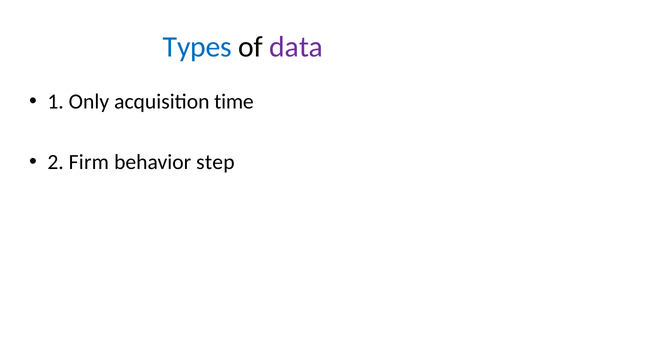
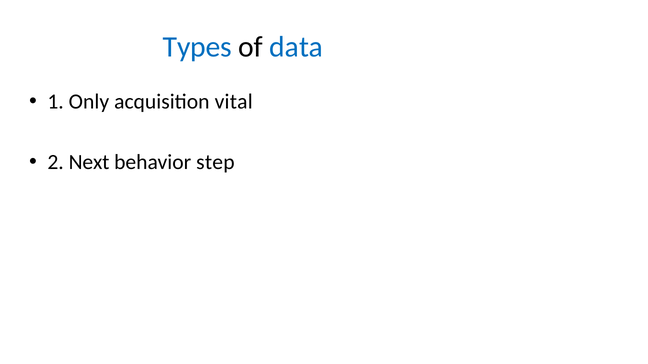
data colour: purple -> blue
time: time -> vital
Firm: Firm -> Next
